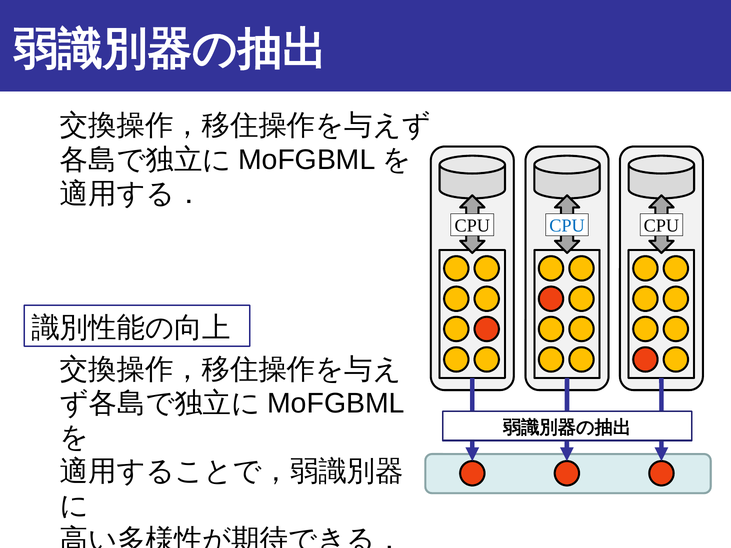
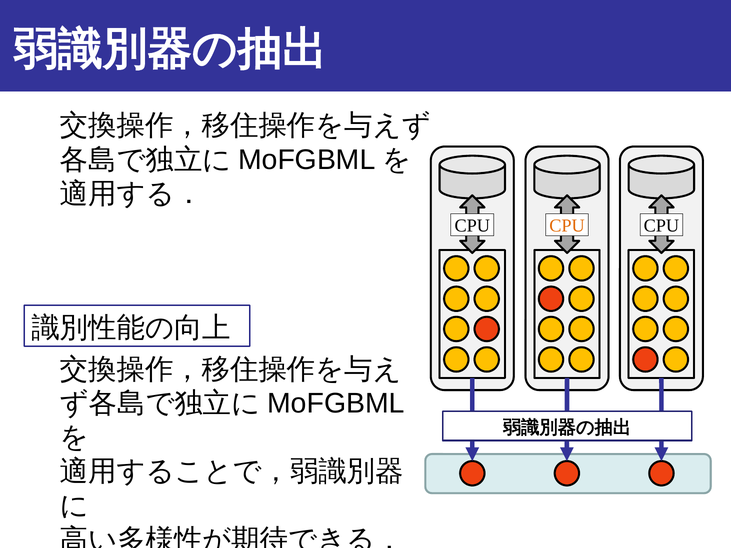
CPU at (567, 226) colour: blue -> orange
